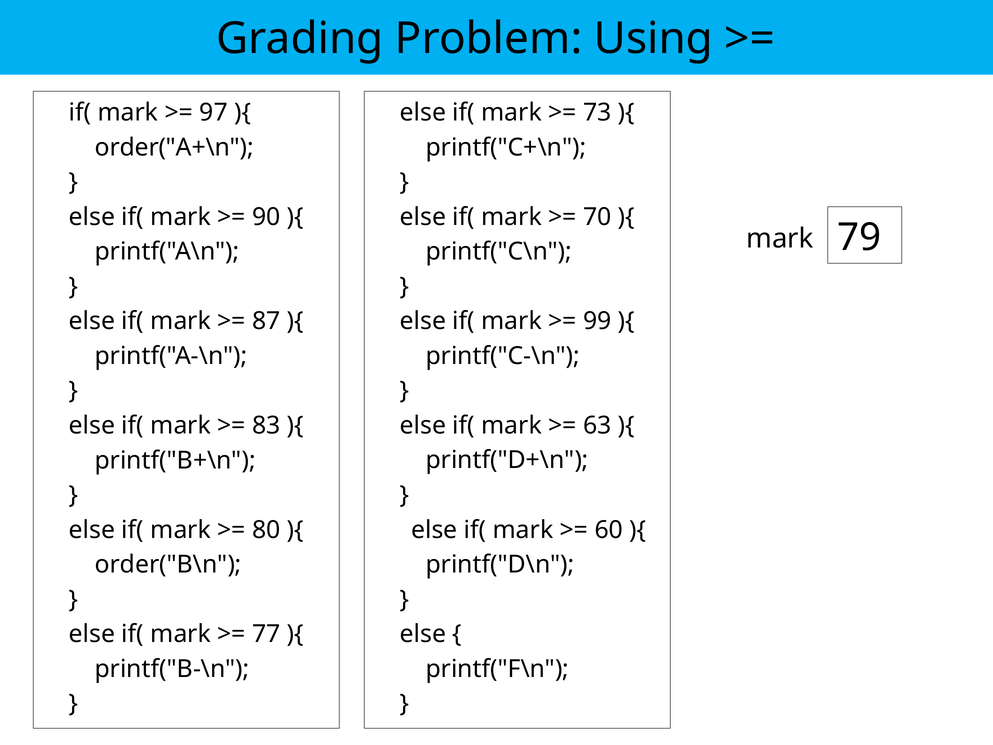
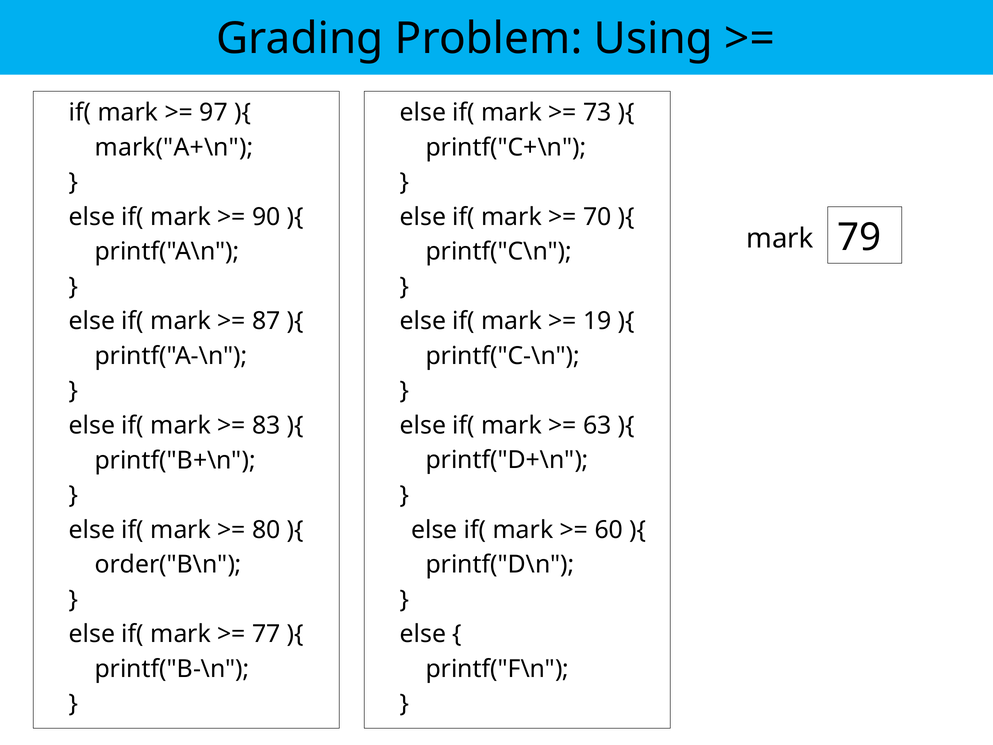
order("A+\n: order("A+\n -> mark("A+\n
99: 99 -> 19
